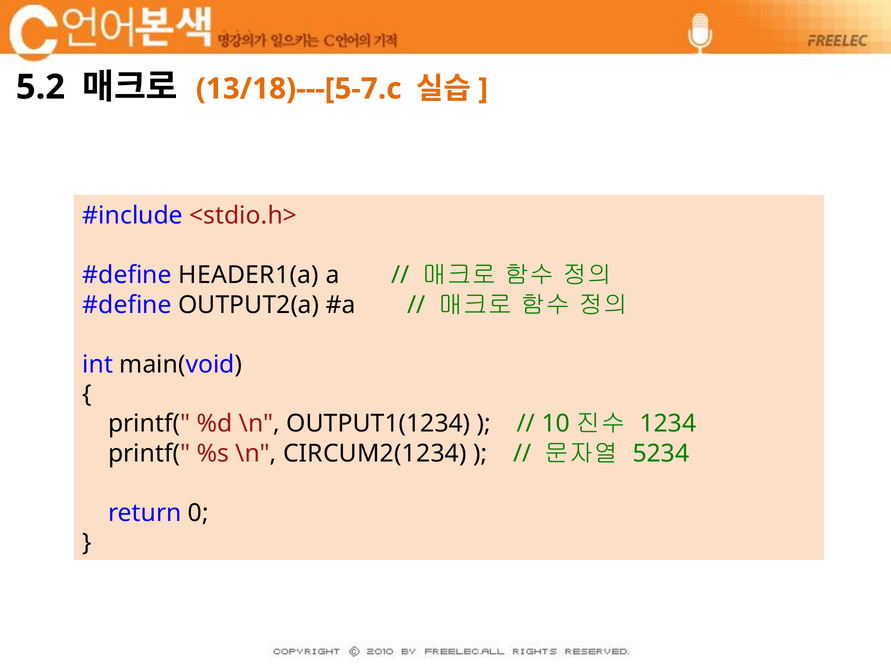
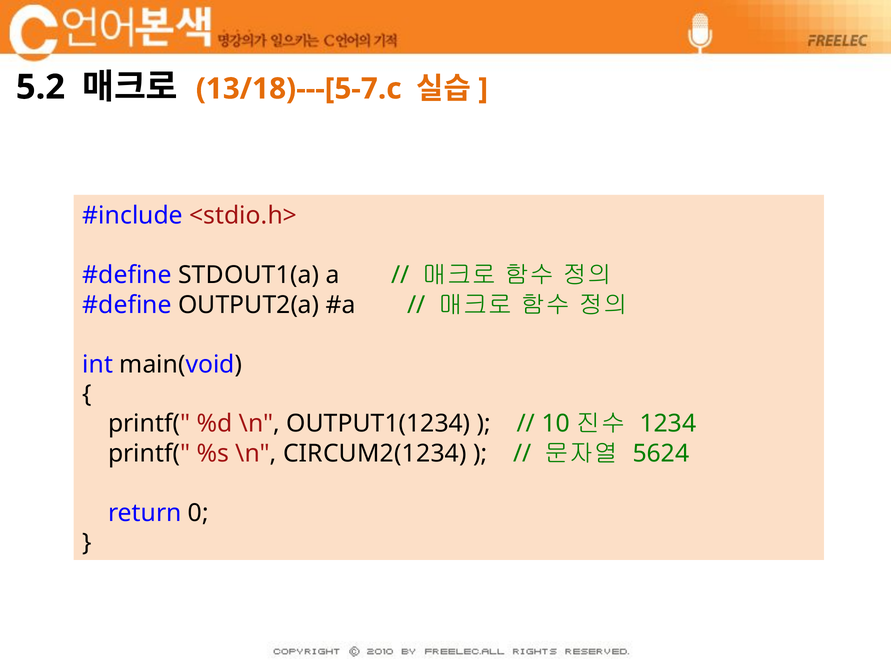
HEADER1(a: HEADER1(a -> STDOUT1(a
5234: 5234 -> 5624
